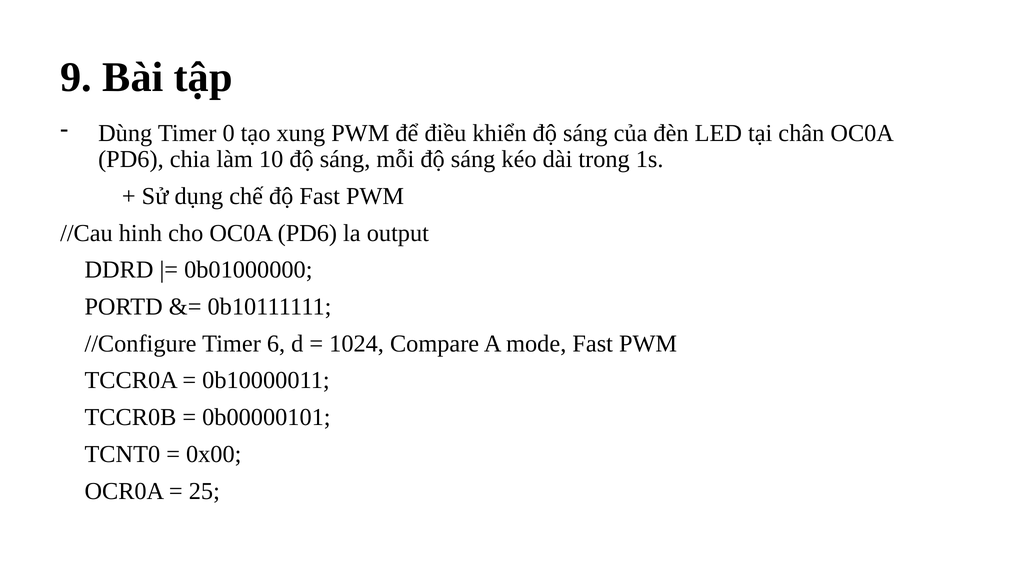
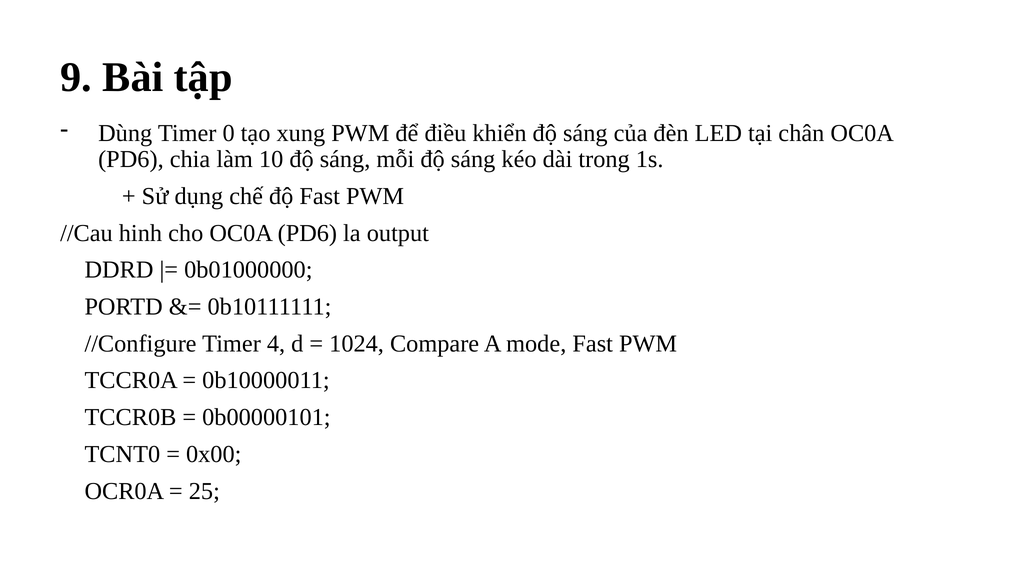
6: 6 -> 4
